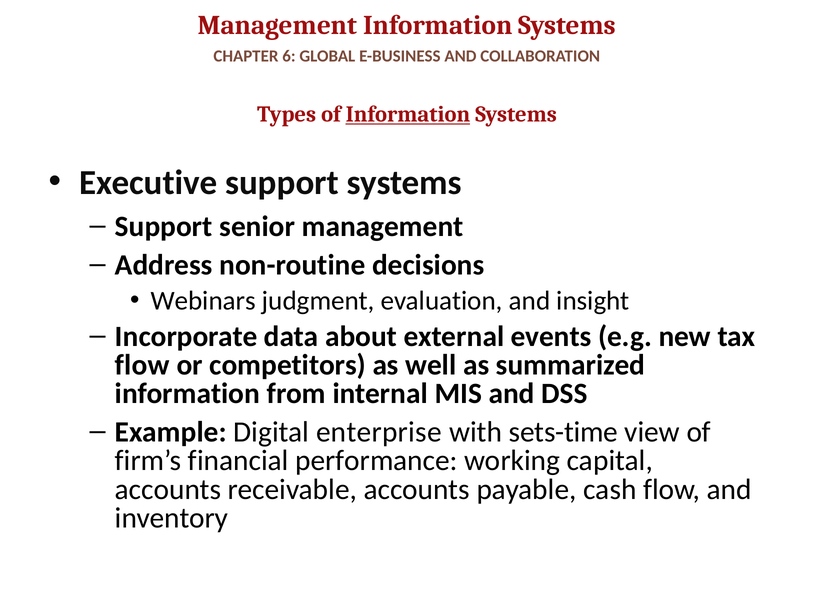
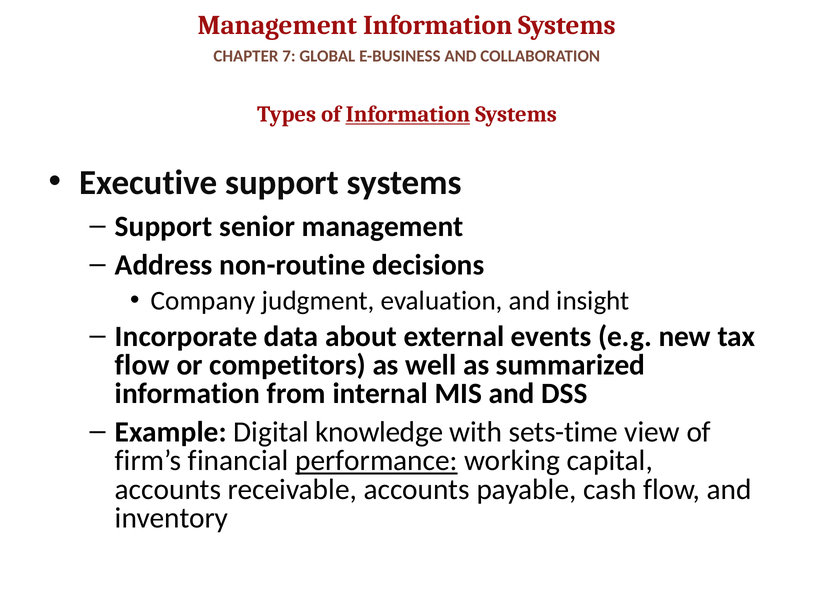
6: 6 -> 7
Webinars: Webinars -> Company
enterprise: enterprise -> knowledge
performance underline: none -> present
